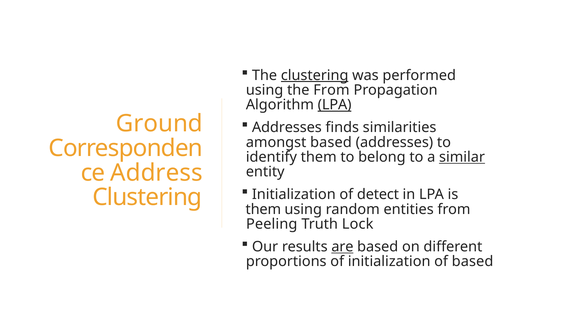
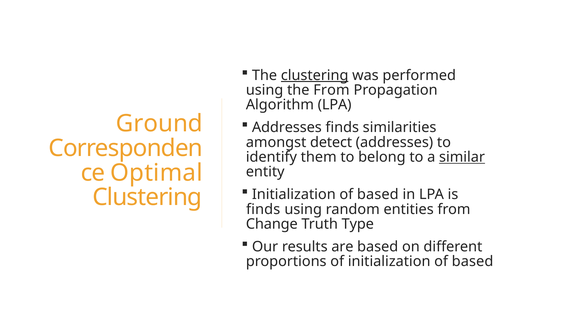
LPA at (335, 105) underline: present -> none
amongst based: based -> detect
Address: Address -> Optimal
detect at (378, 195): detect -> based
them at (263, 209): them -> finds
Peeling: Peeling -> Change
Lock: Lock -> Type
are underline: present -> none
